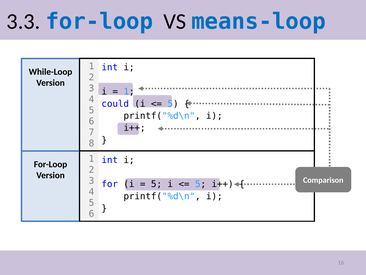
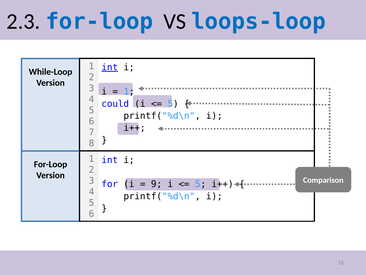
3.3: 3.3 -> 2.3
means-loop: means-loop -> loops-loop
int at (110, 67) underline: none -> present
5 at (156, 184): 5 -> 9
